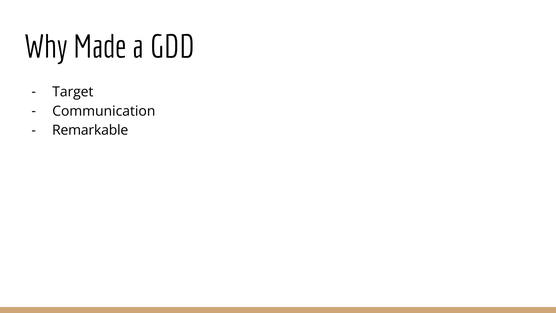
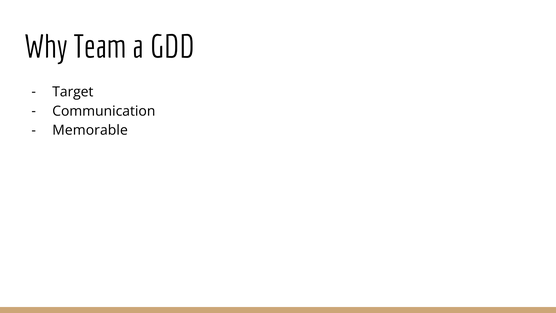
Made: Made -> Team
Remarkable: Remarkable -> Memorable
